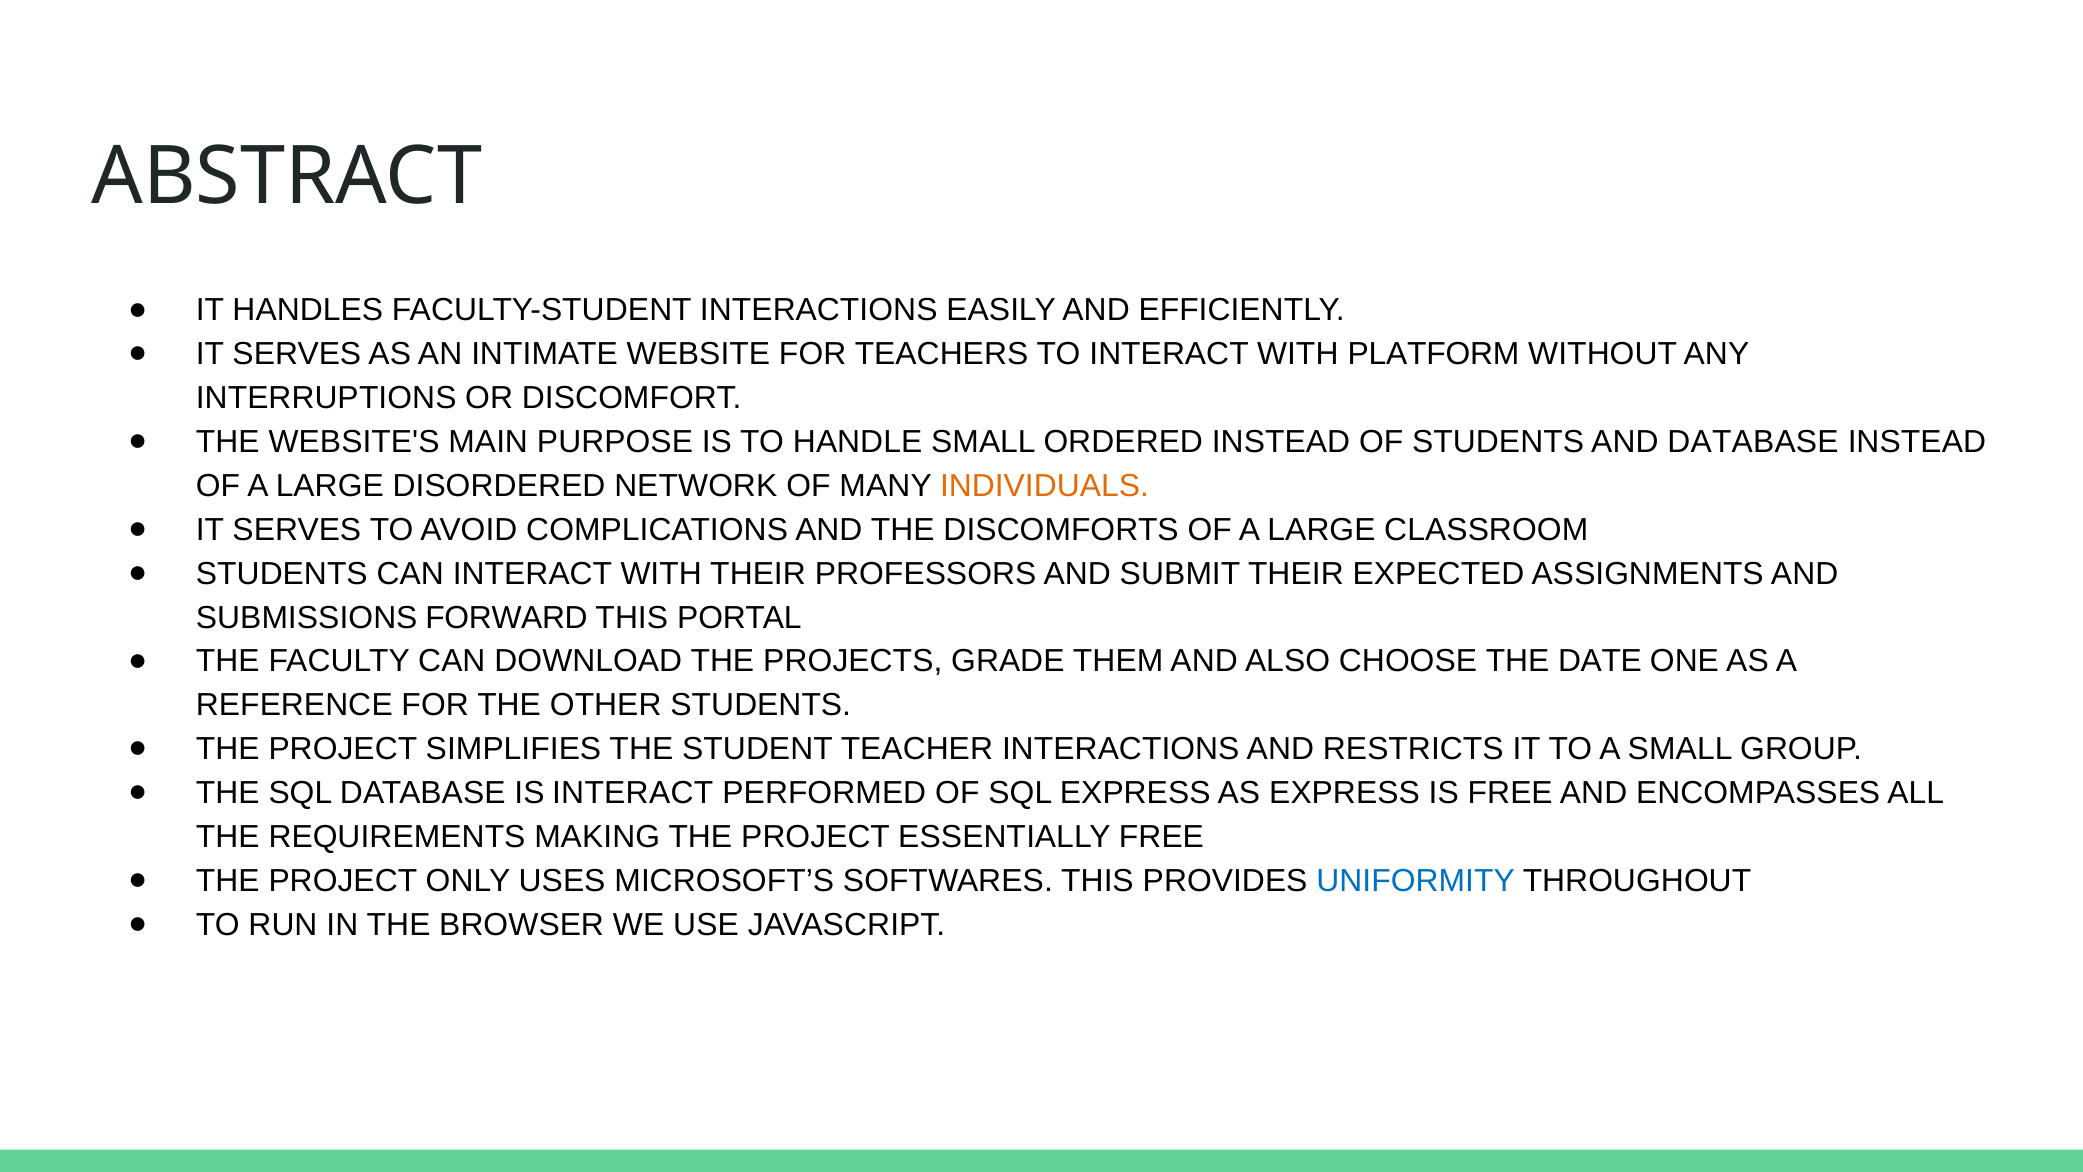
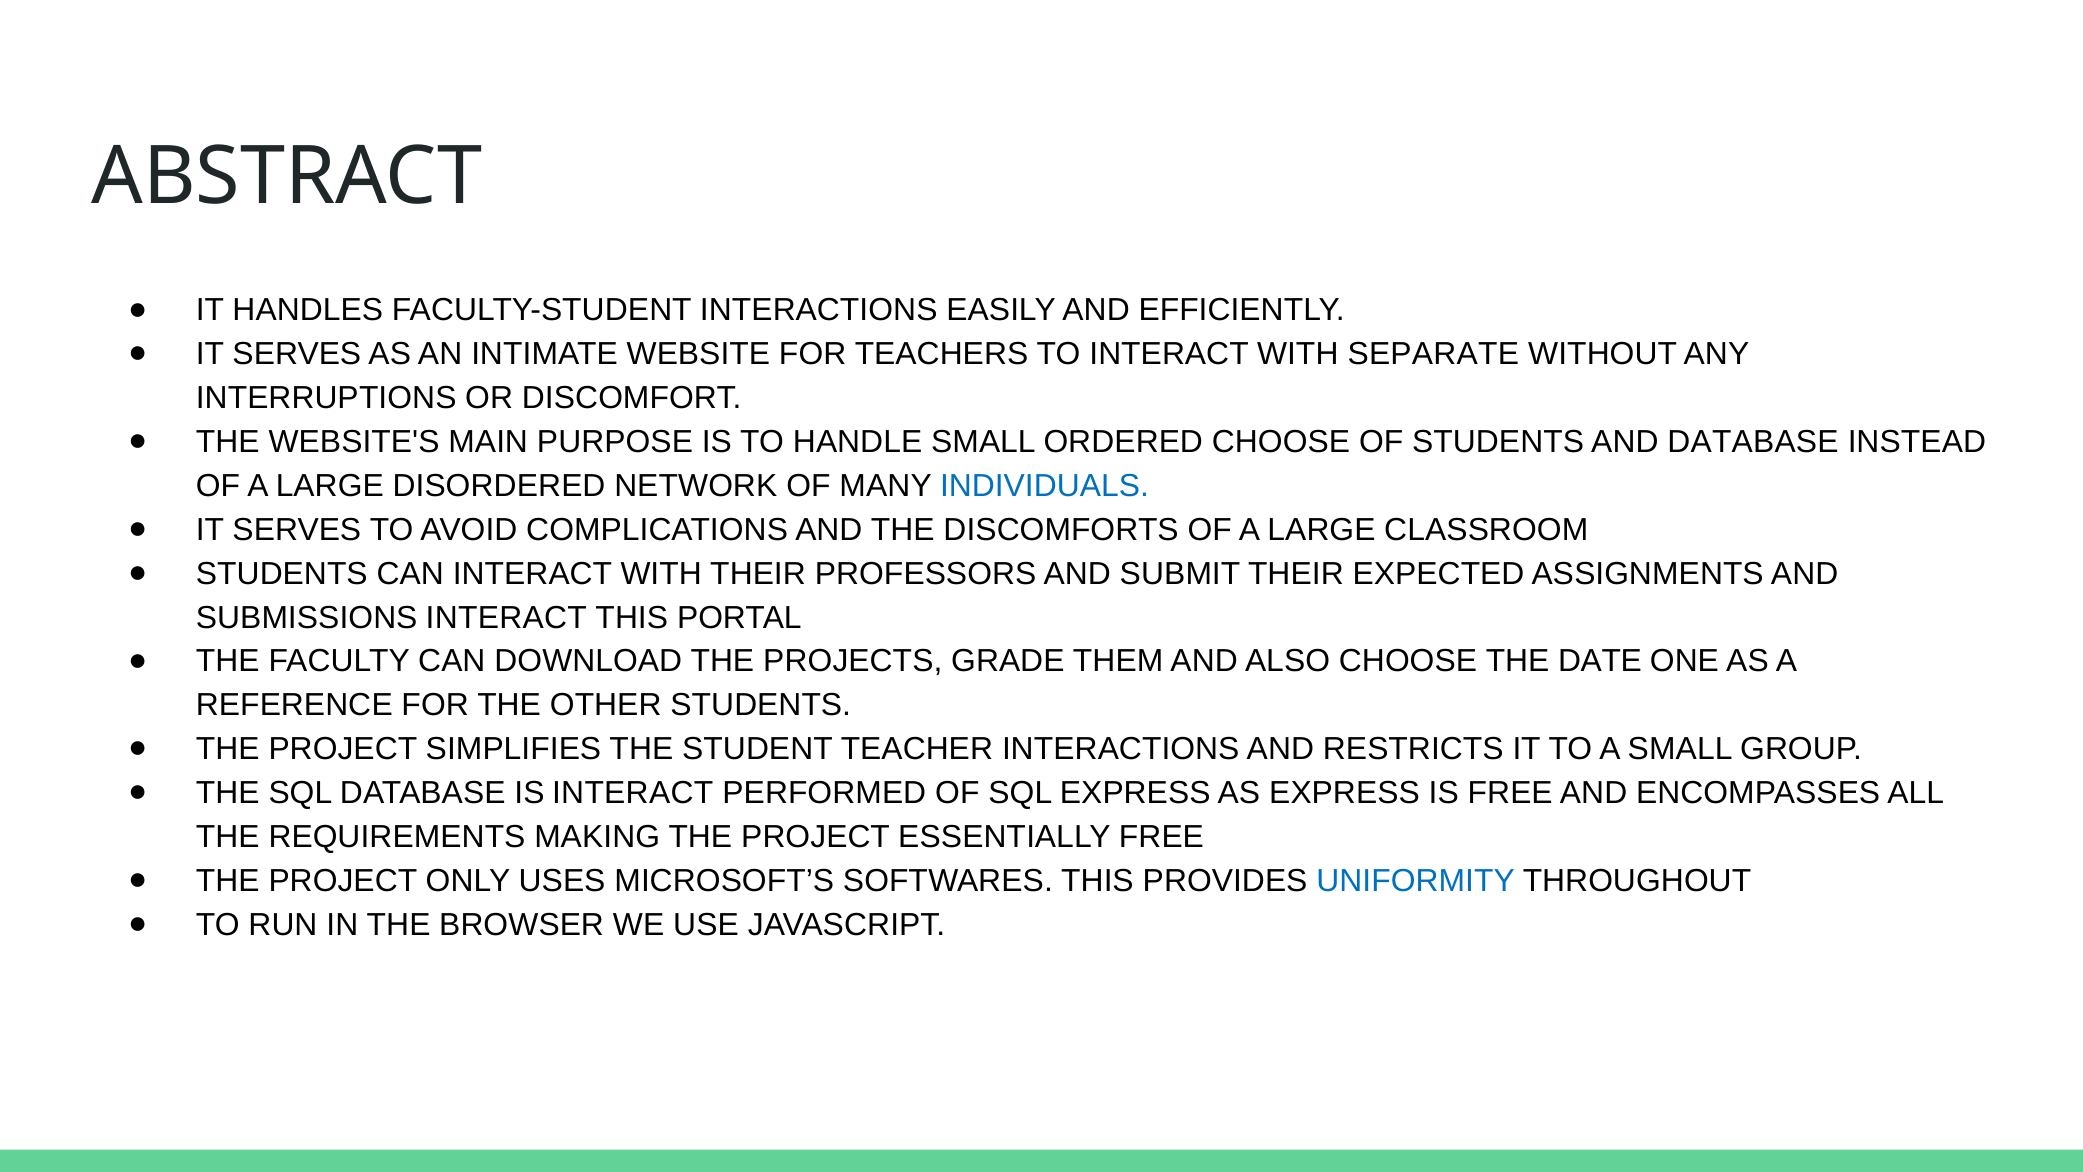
PLATFORM: PLATFORM -> SEPARATE
ORDERED INSTEAD: INSTEAD -> CHOOSE
INDIVIDUALS colour: orange -> blue
SUBMISSIONS FORWARD: FORWARD -> INTERACT
